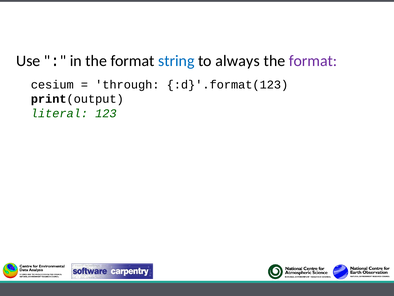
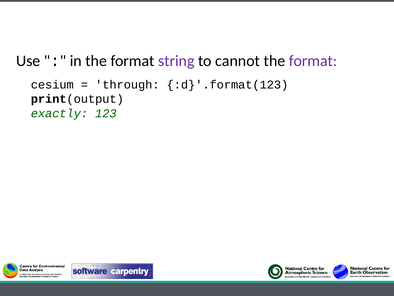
string colour: blue -> purple
always: always -> cannot
literal: literal -> exactly
